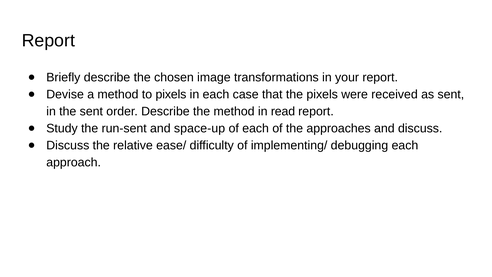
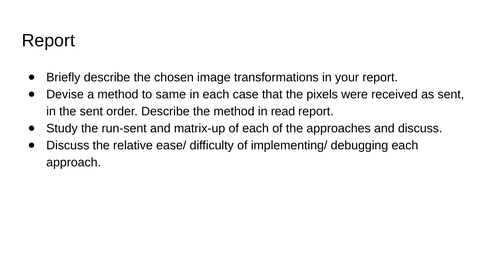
to pixels: pixels -> same
space-up: space-up -> matrix-up
